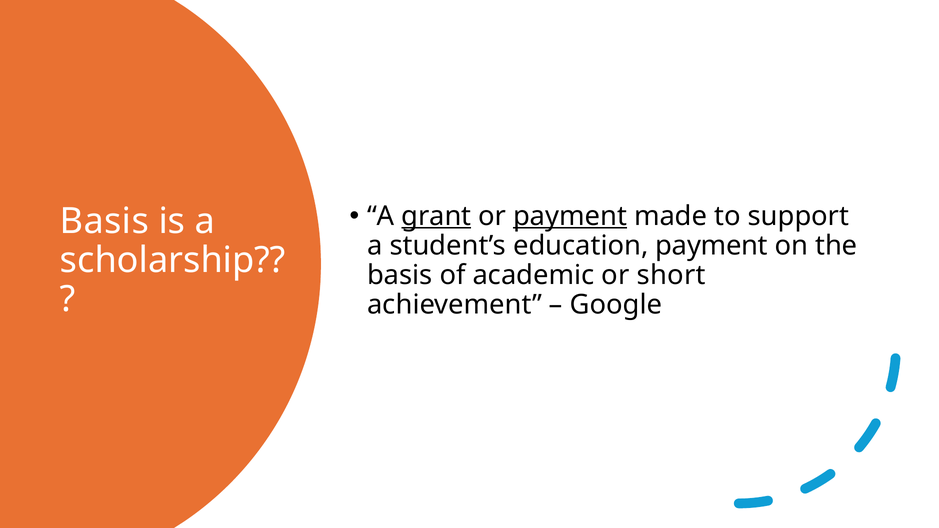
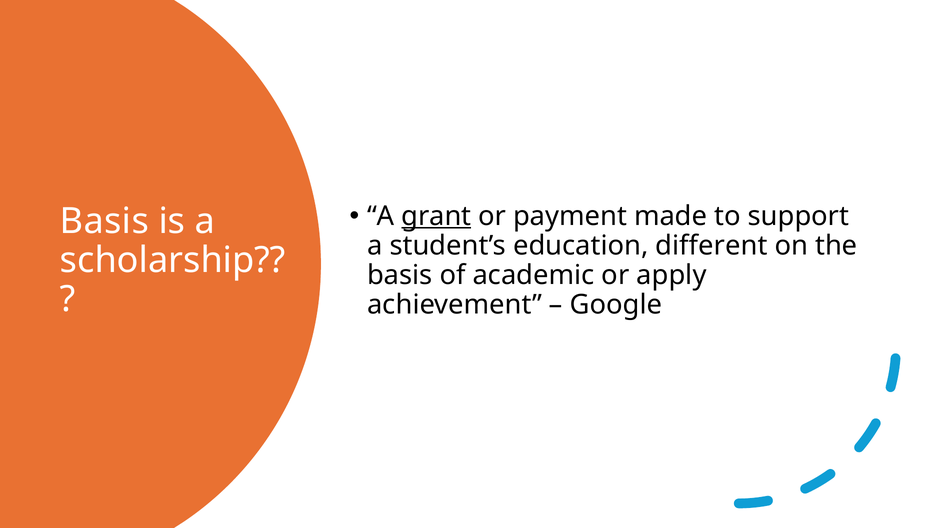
payment at (570, 216) underline: present -> none
education payment: payment -> different
short: short -> apply
